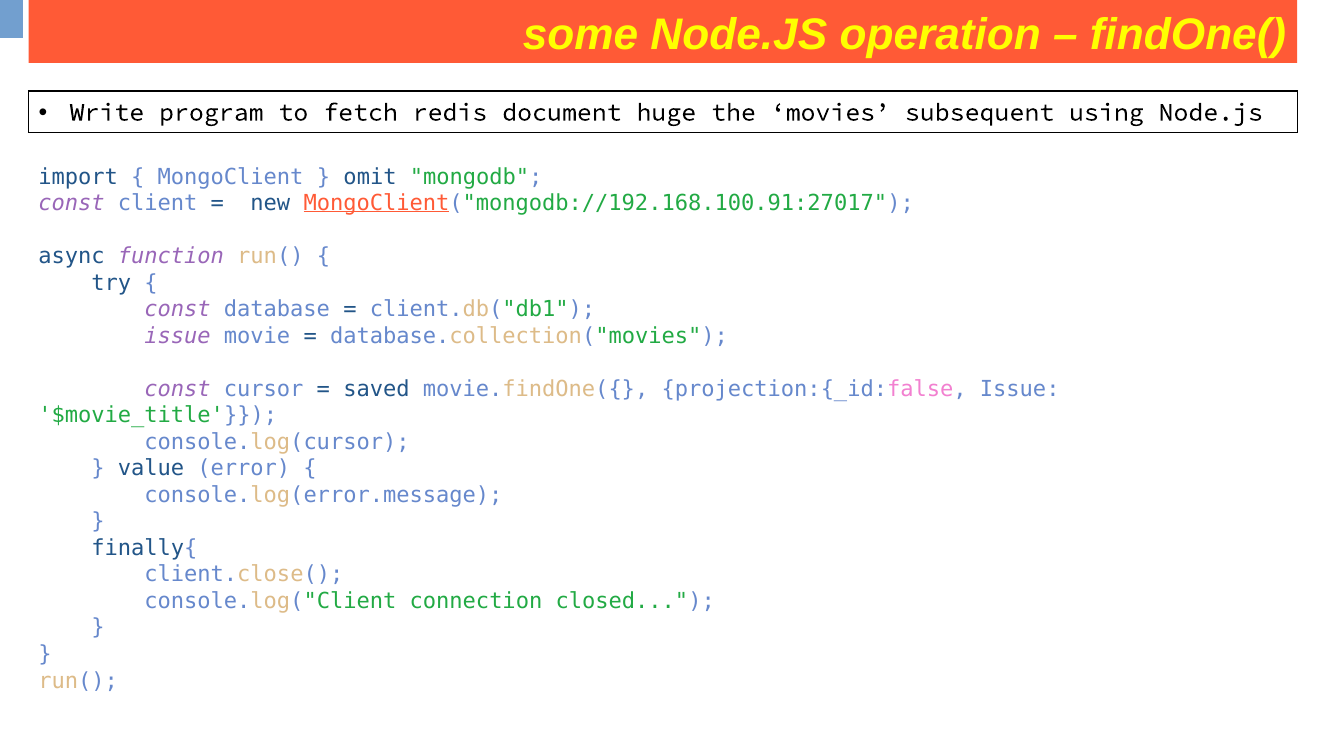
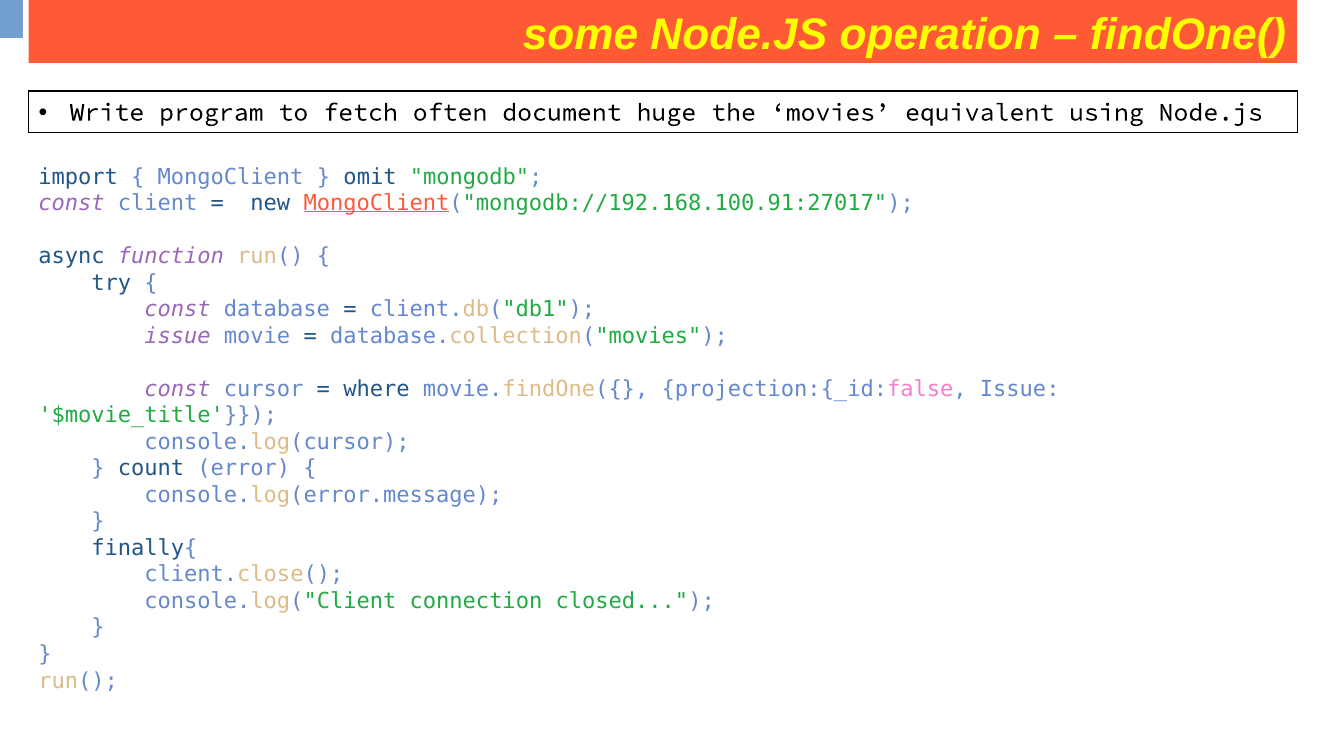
redis: redis -> often
subsequent: subsequent -> equivalent
saved: saved -> where
value: value -> count
